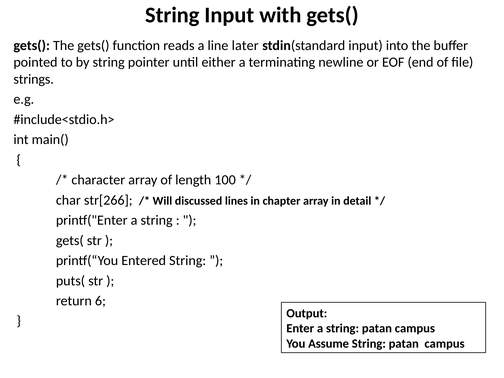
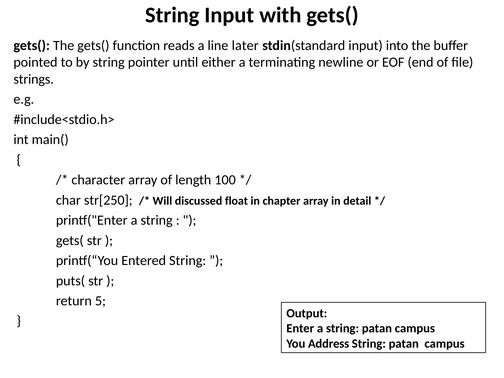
str[266: str[266 -> str[250
lines: lines -> float
6: 6 -> 5
Assume: Assume -> Address
